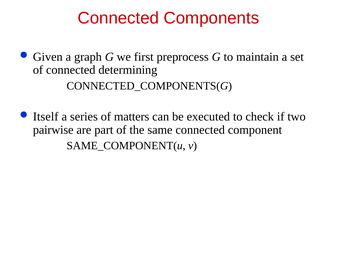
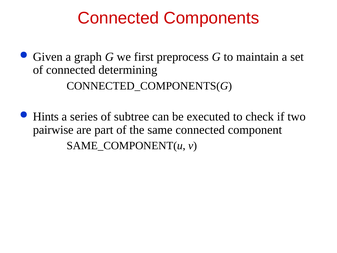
Itself: Itself -> Hints
matters: matters -> subtree
